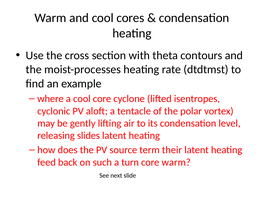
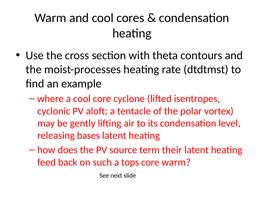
slides: slides -> bases
turn: turn -> tops
